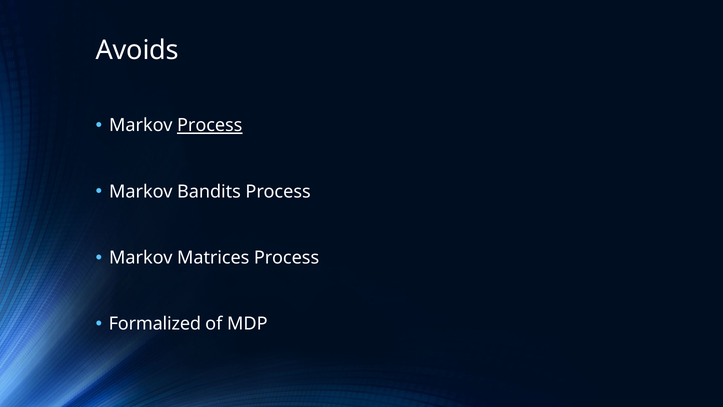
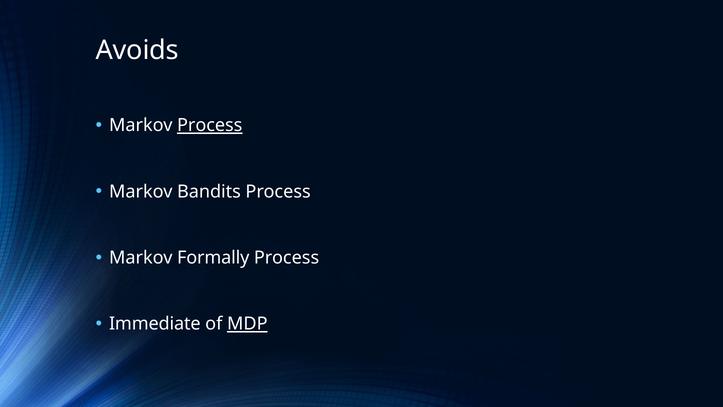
Matrices: Matrices -> Formally
Formalized: Formalized -> Immediate
MDP underline: none -> present
